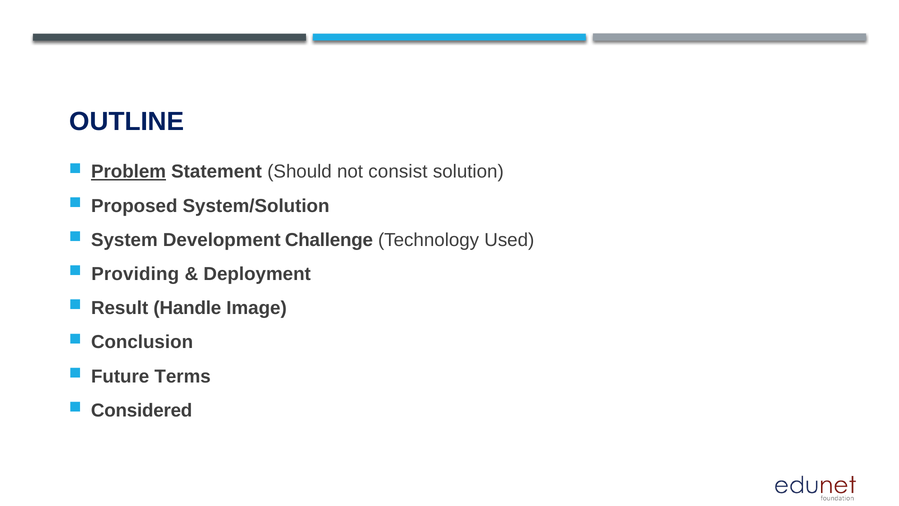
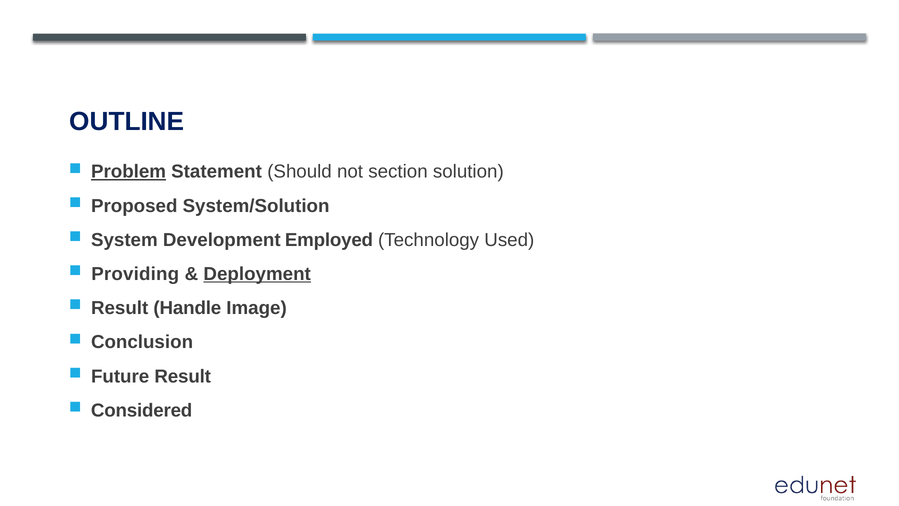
consist: consist -> section
Challenge: Challenge -> Employed
Deployment underline: none -> present
Future Terms: Terms -> Result
